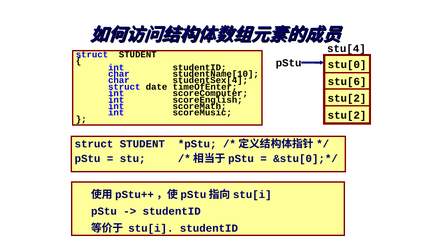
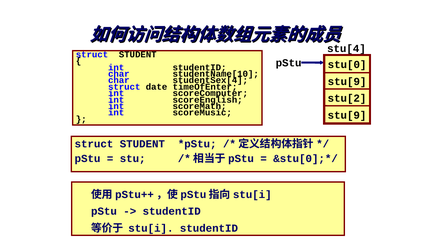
stu[6 at (347, 81): stu[6 -> stu[9
stu[2 at (347, 115): stu[2 -> stu[9
